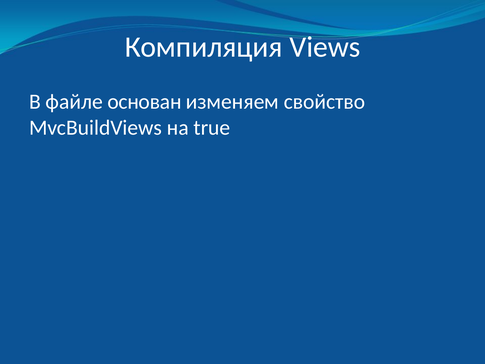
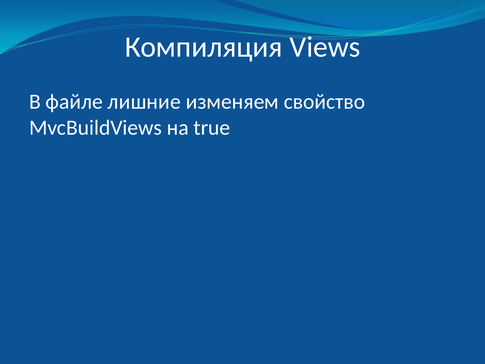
основан: основан -> лишние
